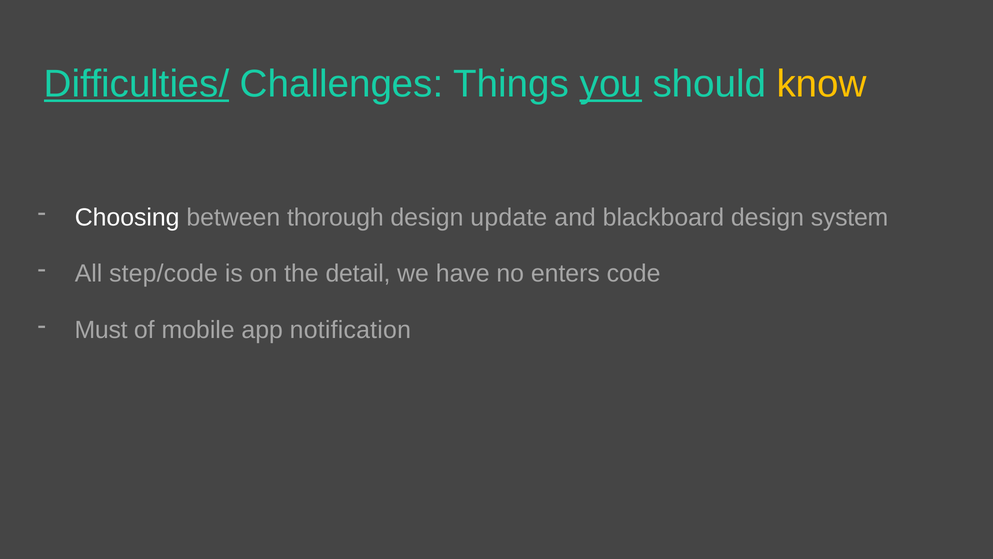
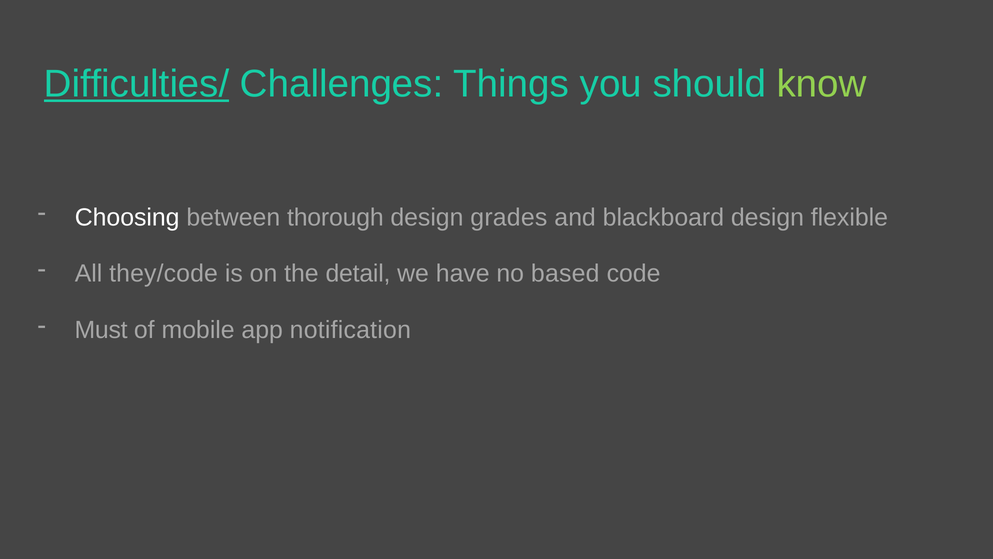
you underline: present -> none
know colour: yellow -> light green
update: update -> grades
system: system -> flexible
step/code: step/code -> they/code
enters: enters -> based
